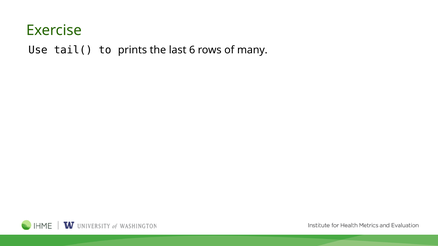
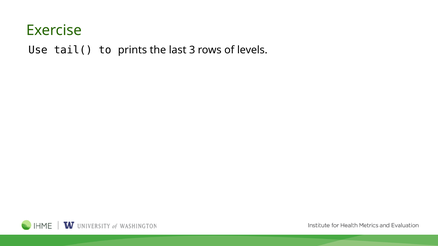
6: 6 -> 3
many: many -> levels
